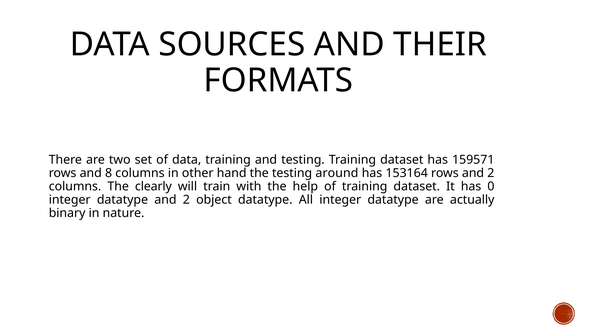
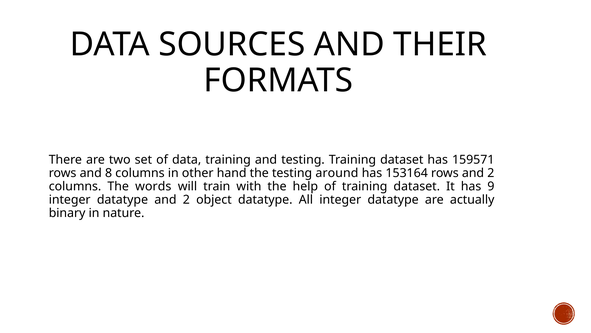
clearly: clearly -> words
0: 0 -> 9
